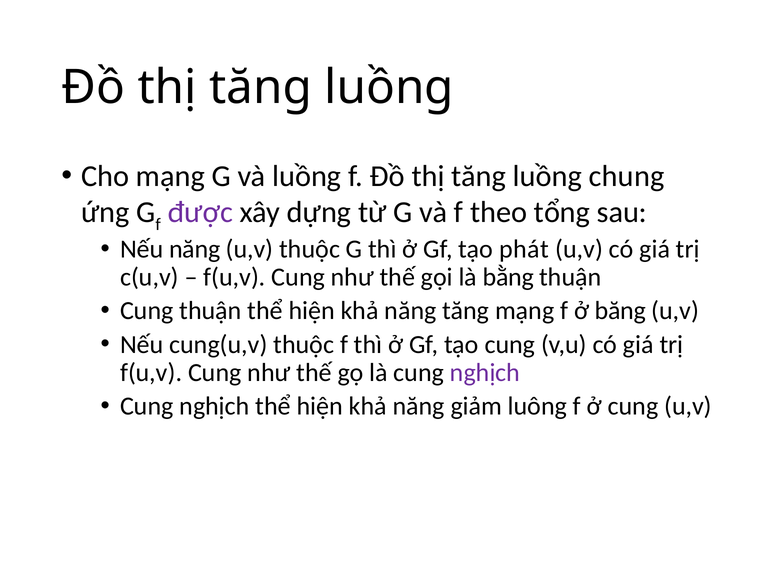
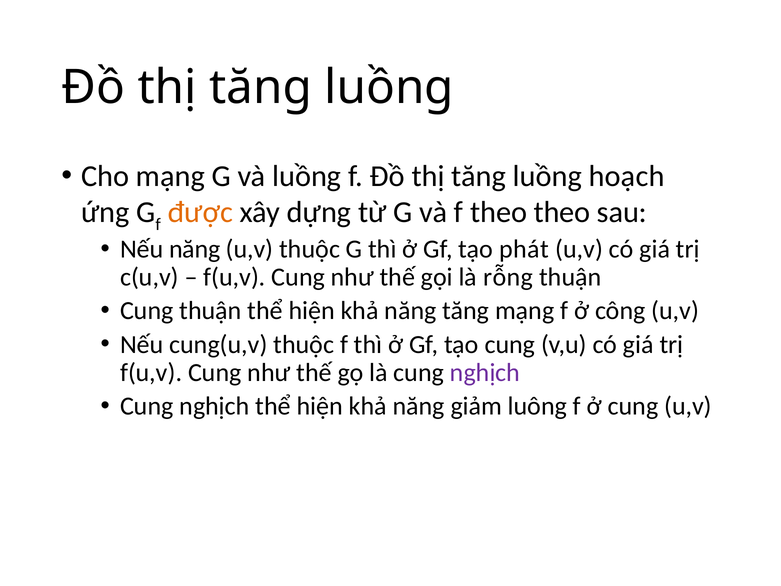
chung: chung -> hoạch
được colour: purple -> orange
theo tổng: tổng -> theo
bằng: bằng -> rỗng
băng: băng -> công
